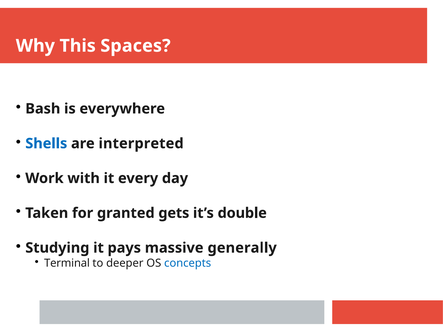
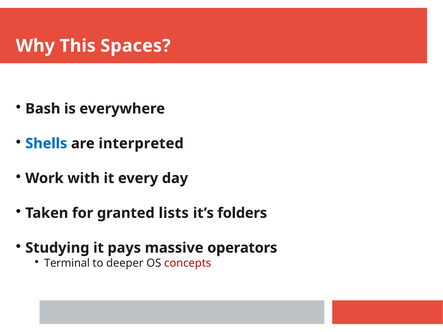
gets: gets -> lists
double: double -> folders
generally: generally -> operators
concepts colour: blue -> red
